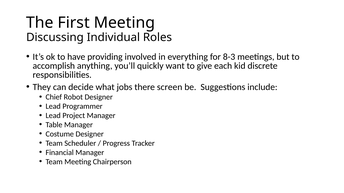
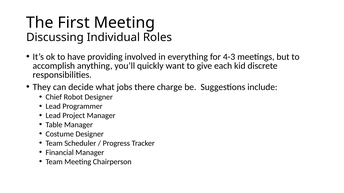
8-3: 8-3 -> 4-3
screen: screen -> charge
